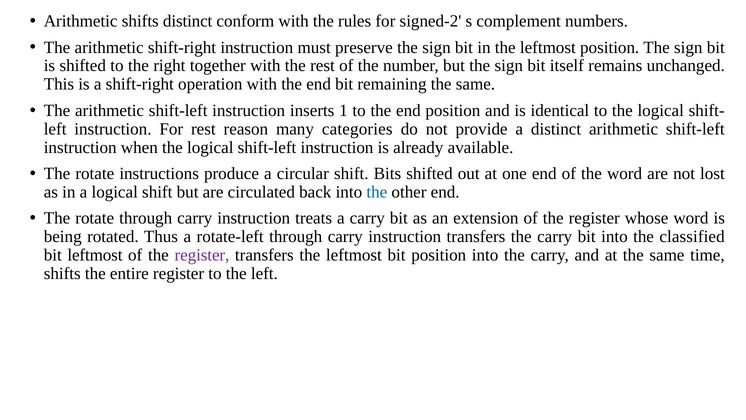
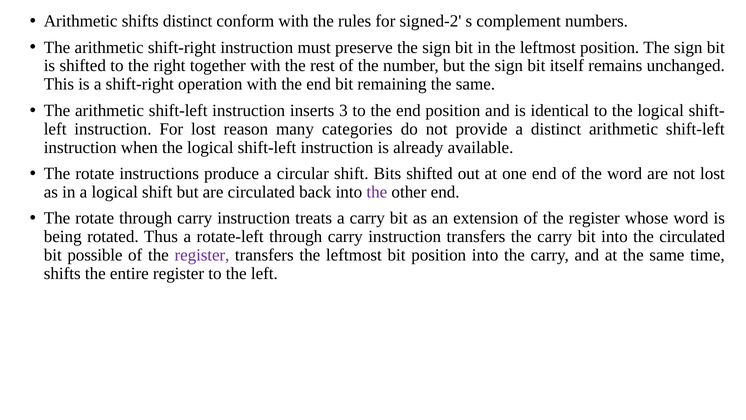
1: 1 -> 3
For rest: rest -> lost
the at (377, 192) colour: blue -> purple
the classified: classified -> circulated
bit leftmost: leftmost -> possible
